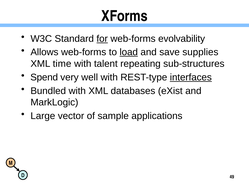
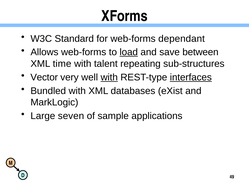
for underline: present -> none
evolvability: evolvability -> dependant
supplies: supplies -> between
Spend: Spend -> Vector
with at (109, 78) underline: none -> present
vector: vector -> seven
